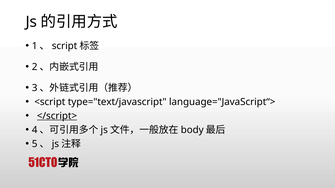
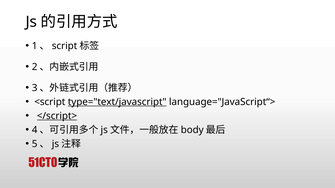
type="text/javascript underline: none -> present
